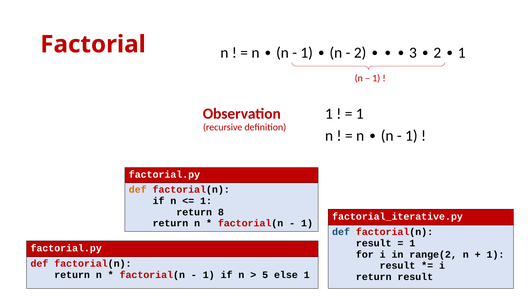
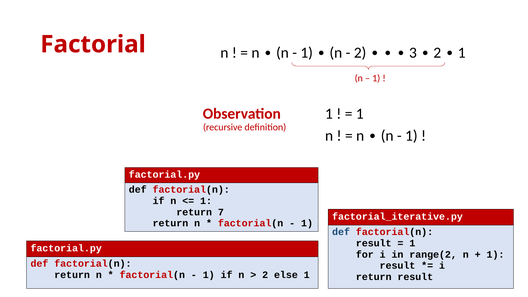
def at (138, 190) colour: orange -> black
8: 8 -> 7
5 at (265, 275): 5 -> 2
